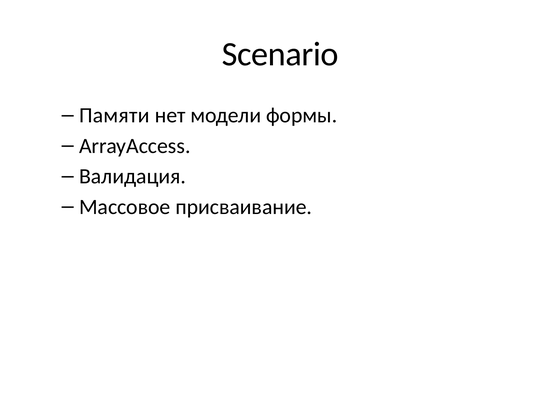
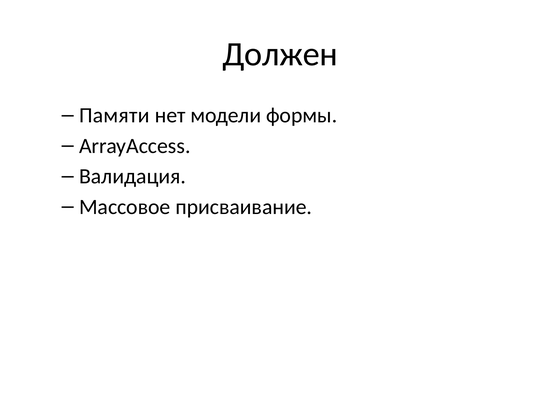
Scenario: Scenario -> Должен
